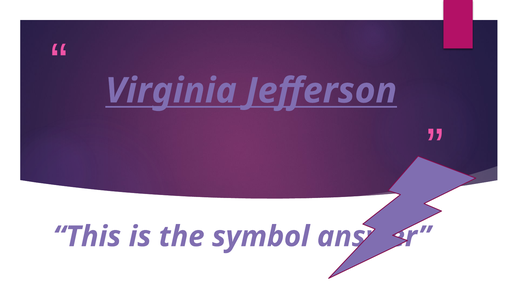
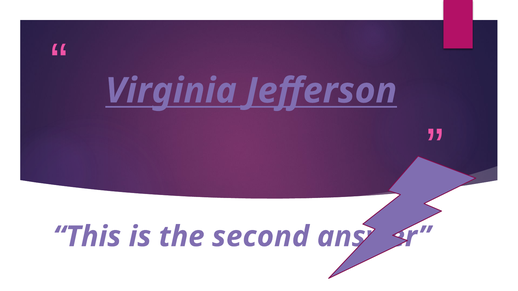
symbol: symbol -> second
